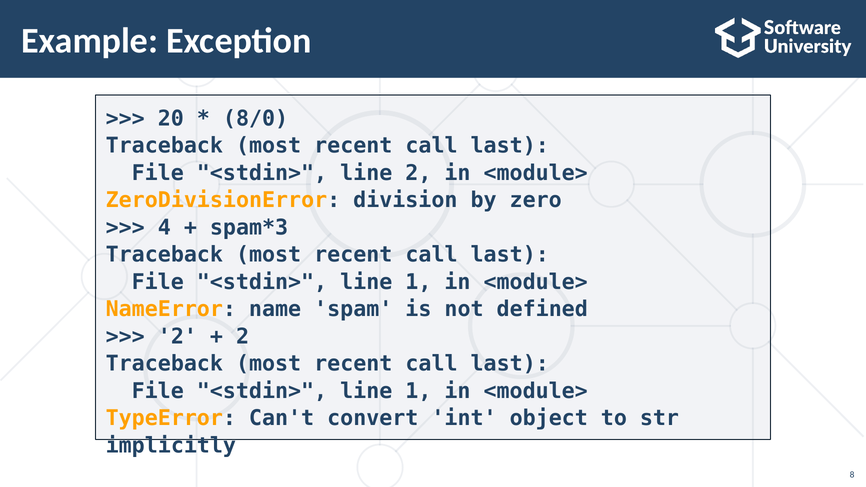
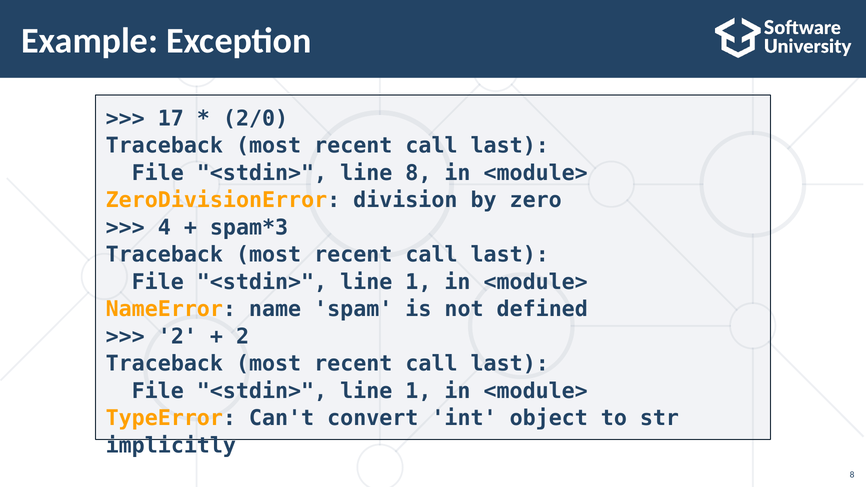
20: 20 -> 17
8/0: 8/0 -> 2/0
line 2: 2 -> 8
